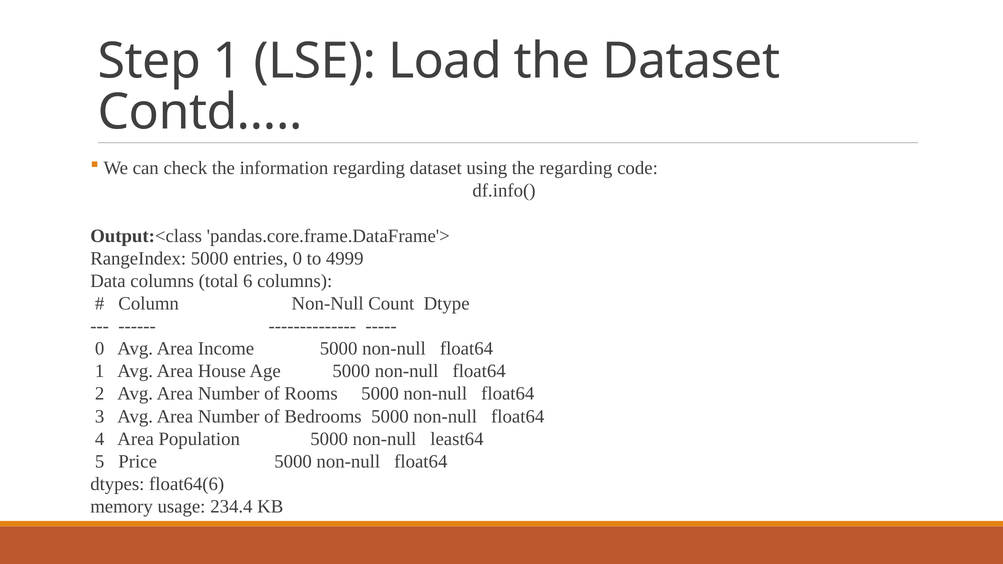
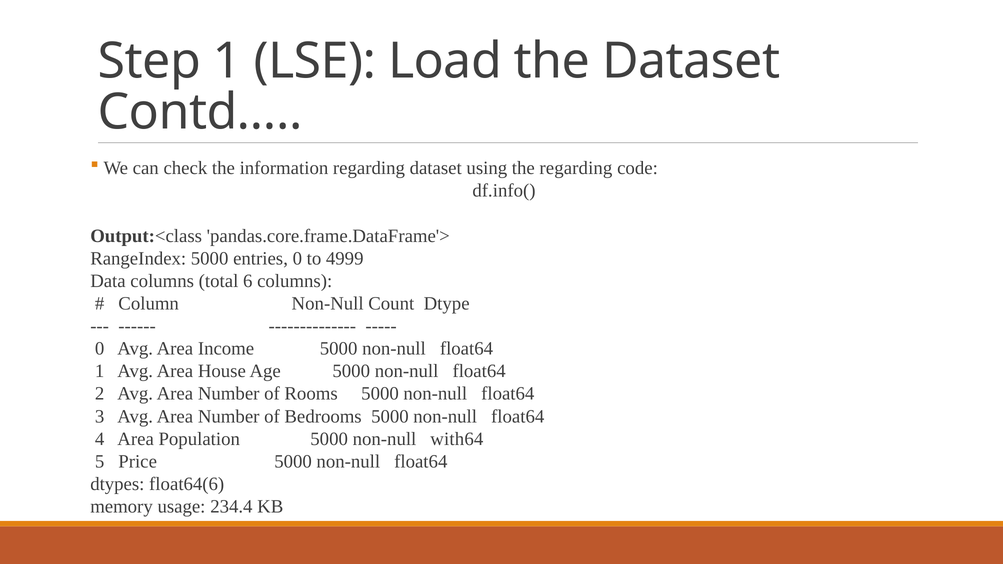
least64: least64 -> with64
